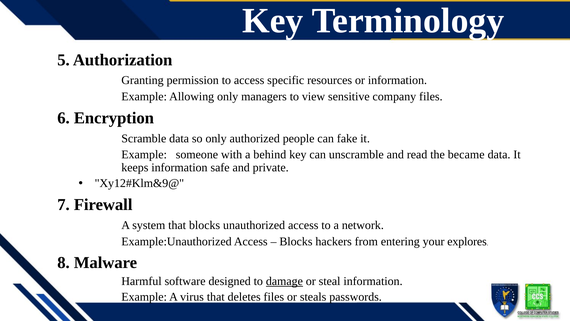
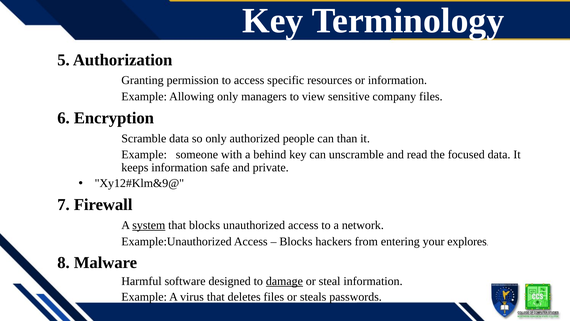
fake: fake -> than
became: became -> focused
system underline: none -> present
